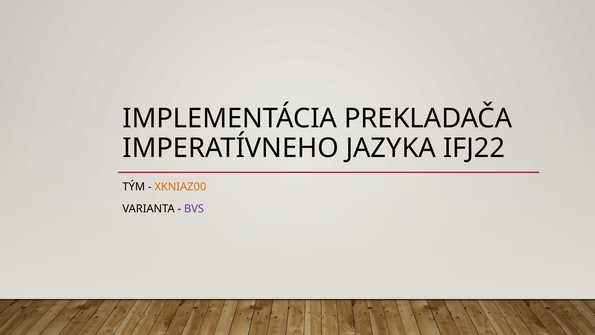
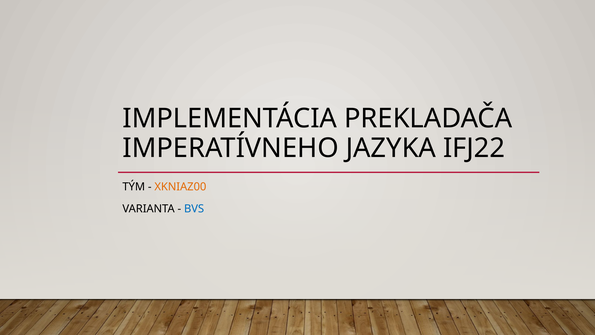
BVS colour: purple -> blue
